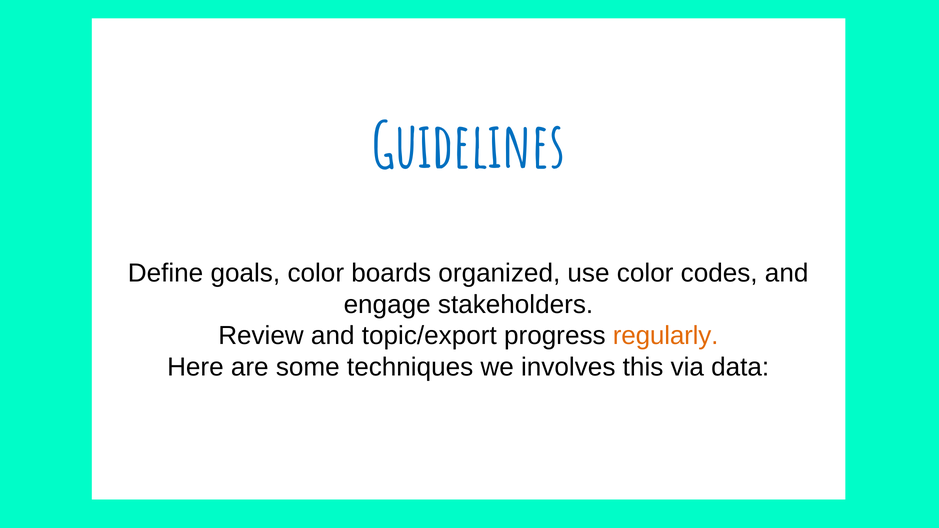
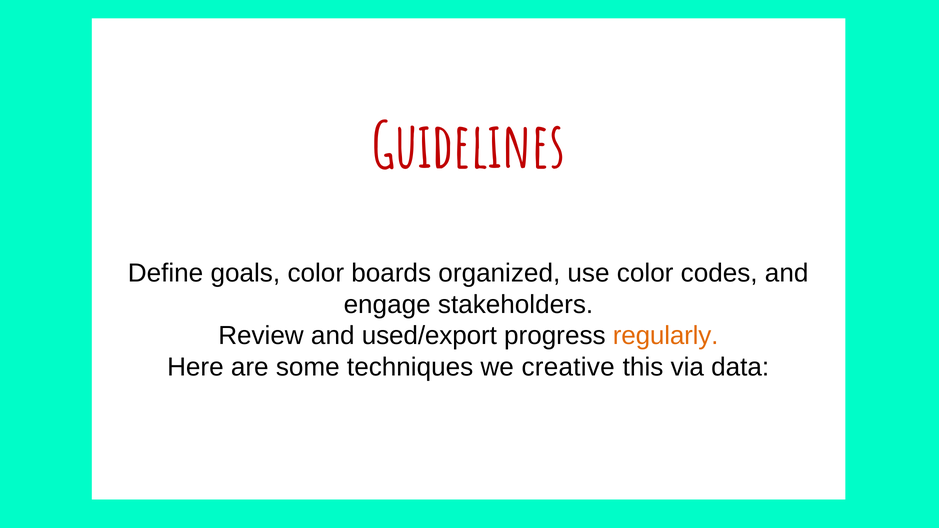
Guidelines colour: blue -> red
topic/export: topic/export -> used/export
involves: involves -> creative
